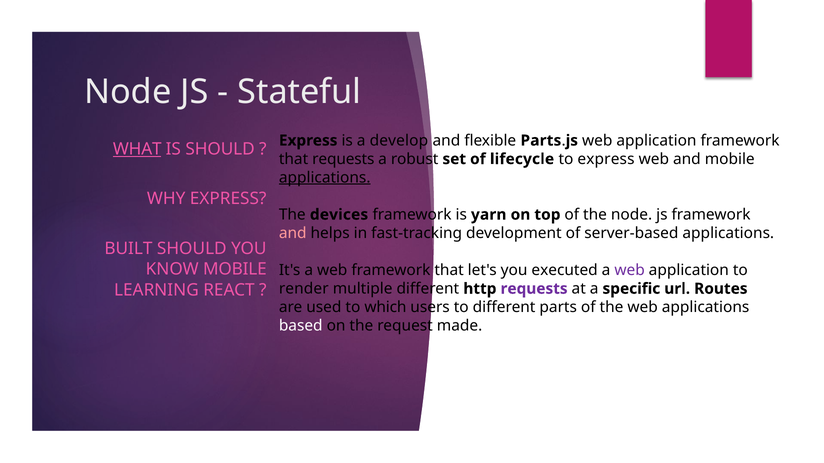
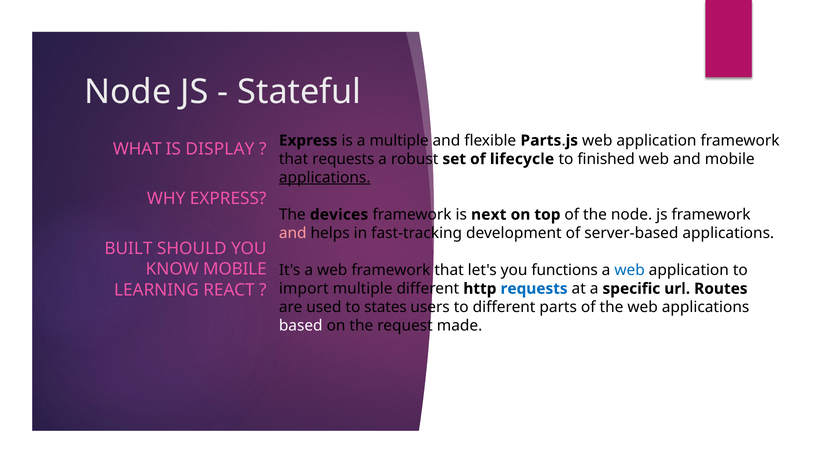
a develop: develop -> multiple
WHAT underline: present -> none
IS SHOULD: SHOULD -> DISPLAY
to express: express -> finished
yarn: yarn -> next
executed: executed -> functions
web at (630, 270) colour: purple -> blue
render: render -> import
requests at (534, 289) colour: purple -> blue
which: which -> states
